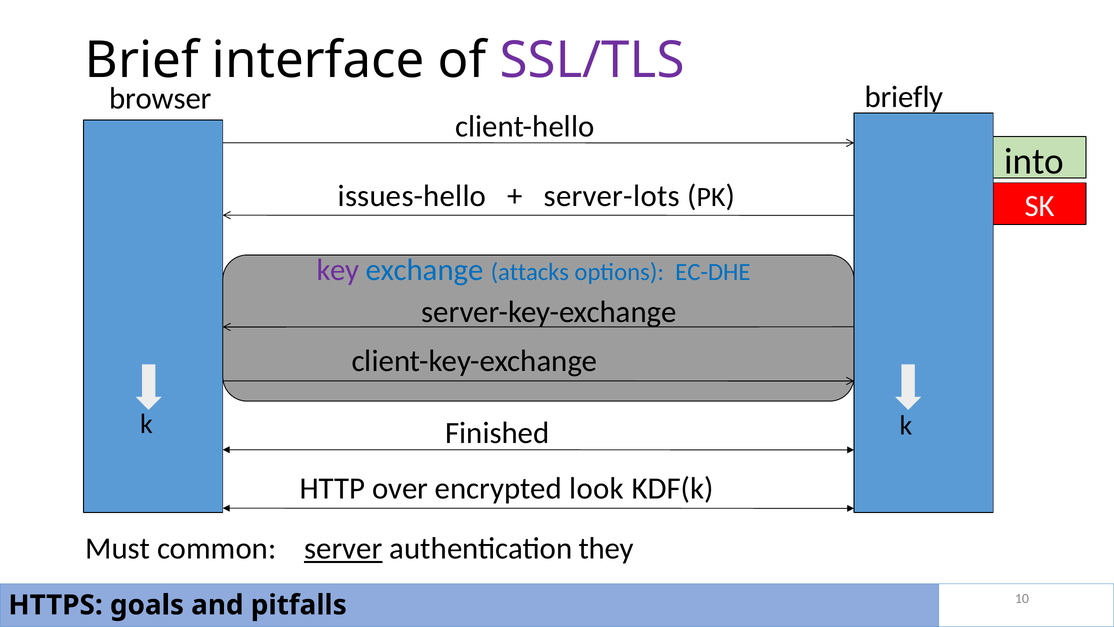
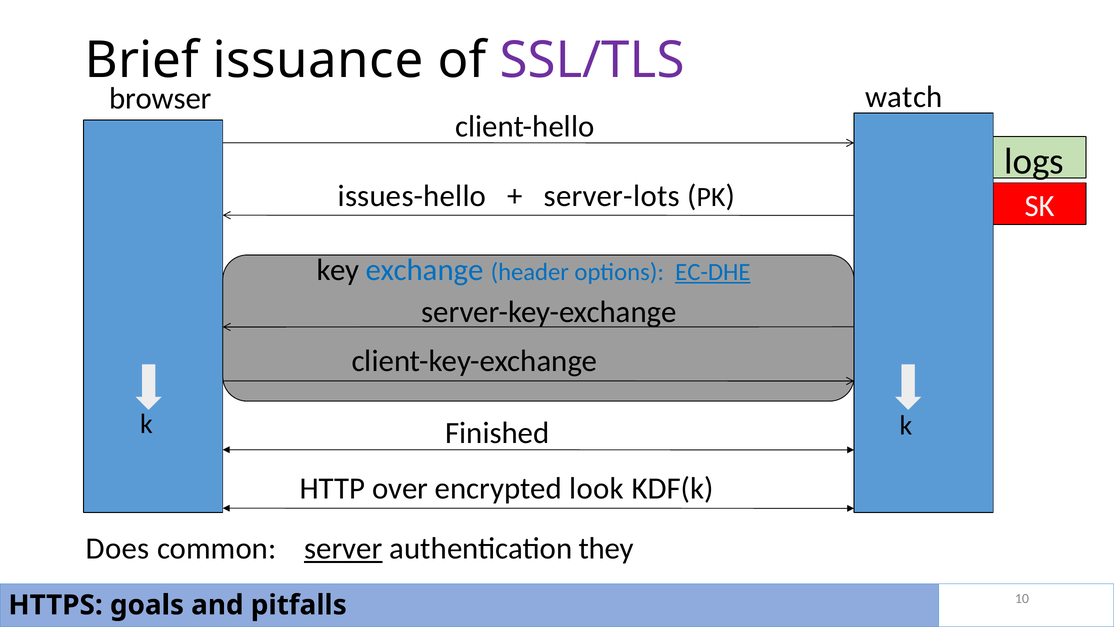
interface: interface -> issuance
briefly: briefly -> watch
into: into -> logs
key colour: purple -> black
attacks: attacks -> header
EC-DHE underline: none -> present
Must: Must -> Does
